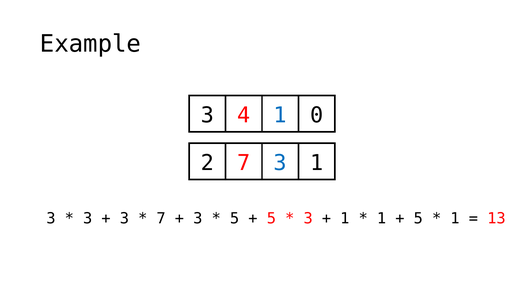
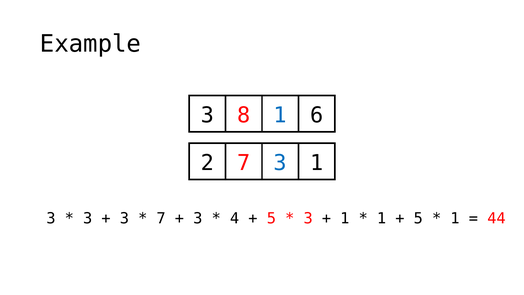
4: 4 -> 8
0: 0 -> 6
5 at (235, 218): 5 -> 4
13: 13 -> 44
